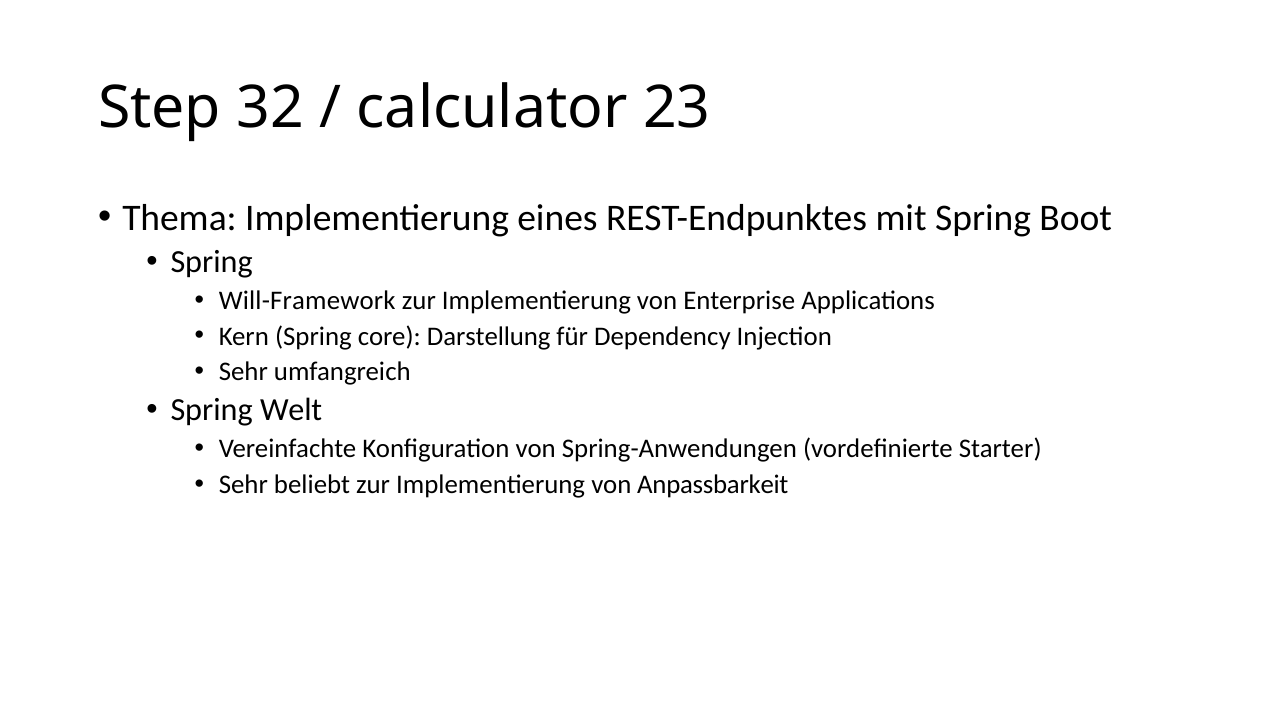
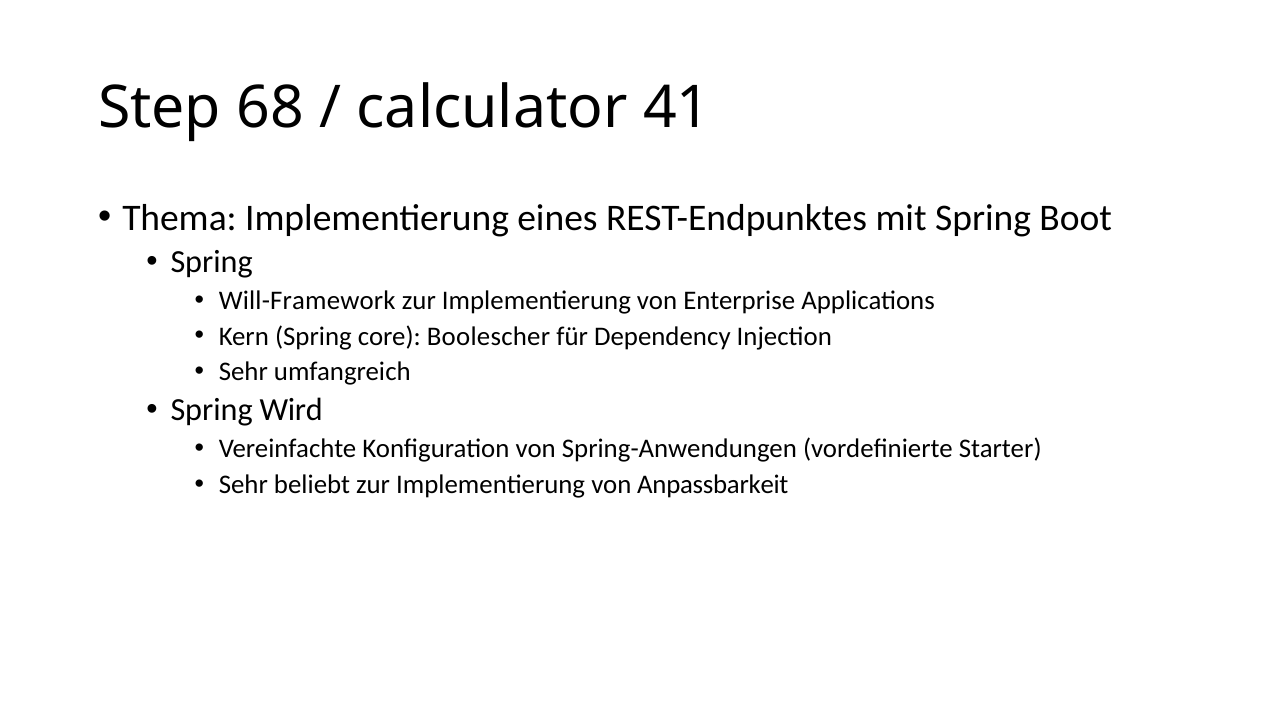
32: 32 -> 68
23: 23 -> 41
Darstellung: Darstellung -> Boolescher
Welt: Welt -> Wird
